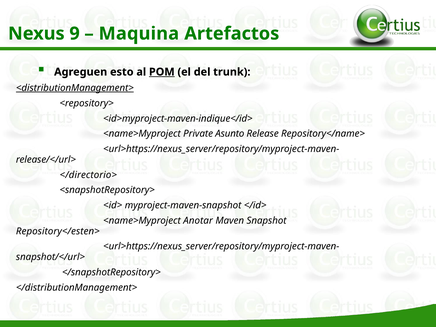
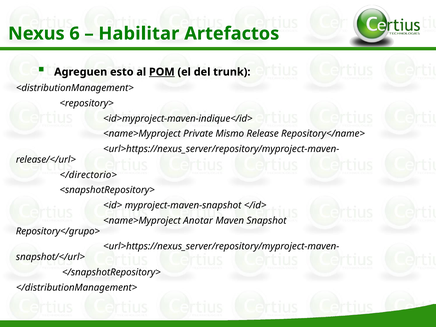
9: 9 -> 6
Maquina: Maquina -> Habilitar
<distributionManagement> underline: present -> none
Asunto: Asunto -> Mismo
Repository</esten>: Repository</esten> -> Repository</grupo>
